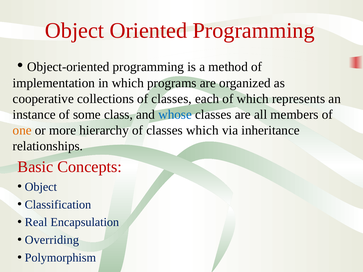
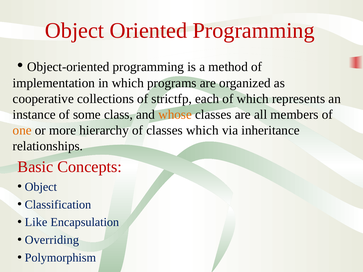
collections of classes: classes -> strictfp
whose colour: blue -> orange
Real: Real -> Like
